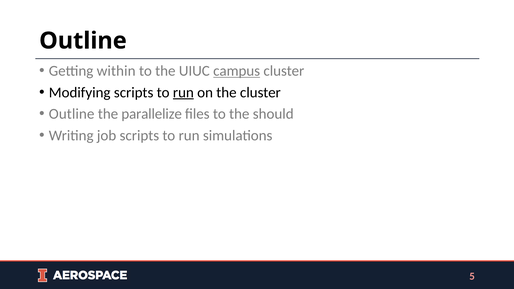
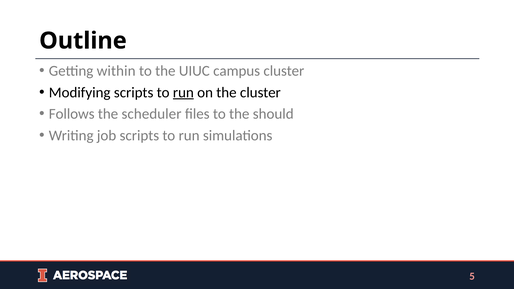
campus underline: present -> none
Outline at (72, 114): Outline -> Follows
parallelize: parallelize -> scheduler
